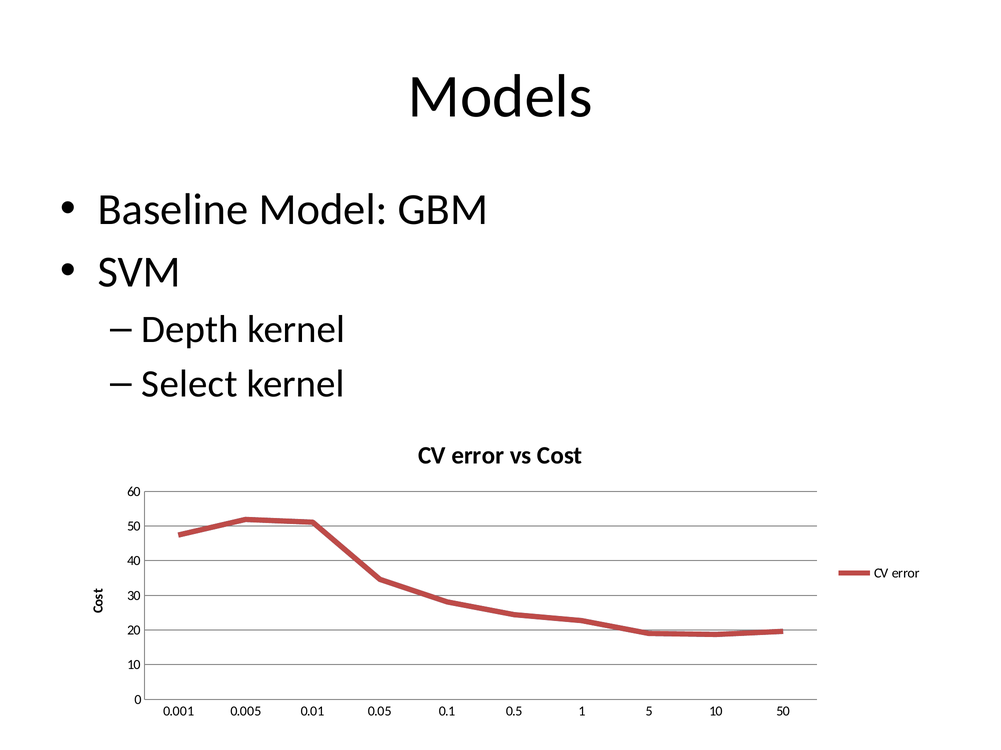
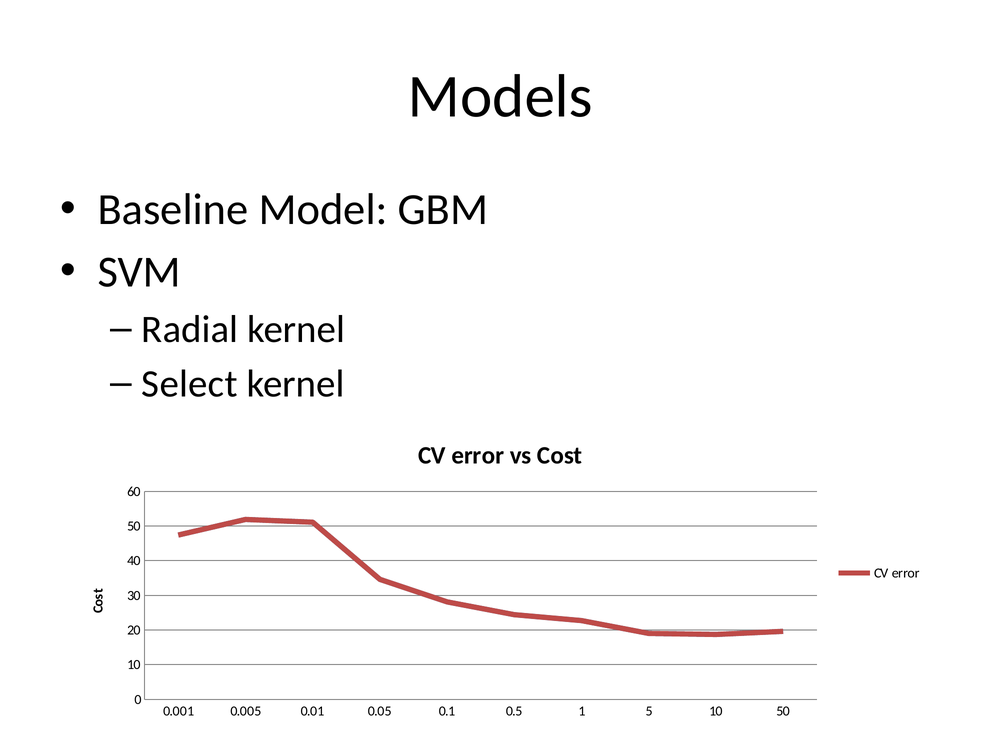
Depth: Depth -> Radial
